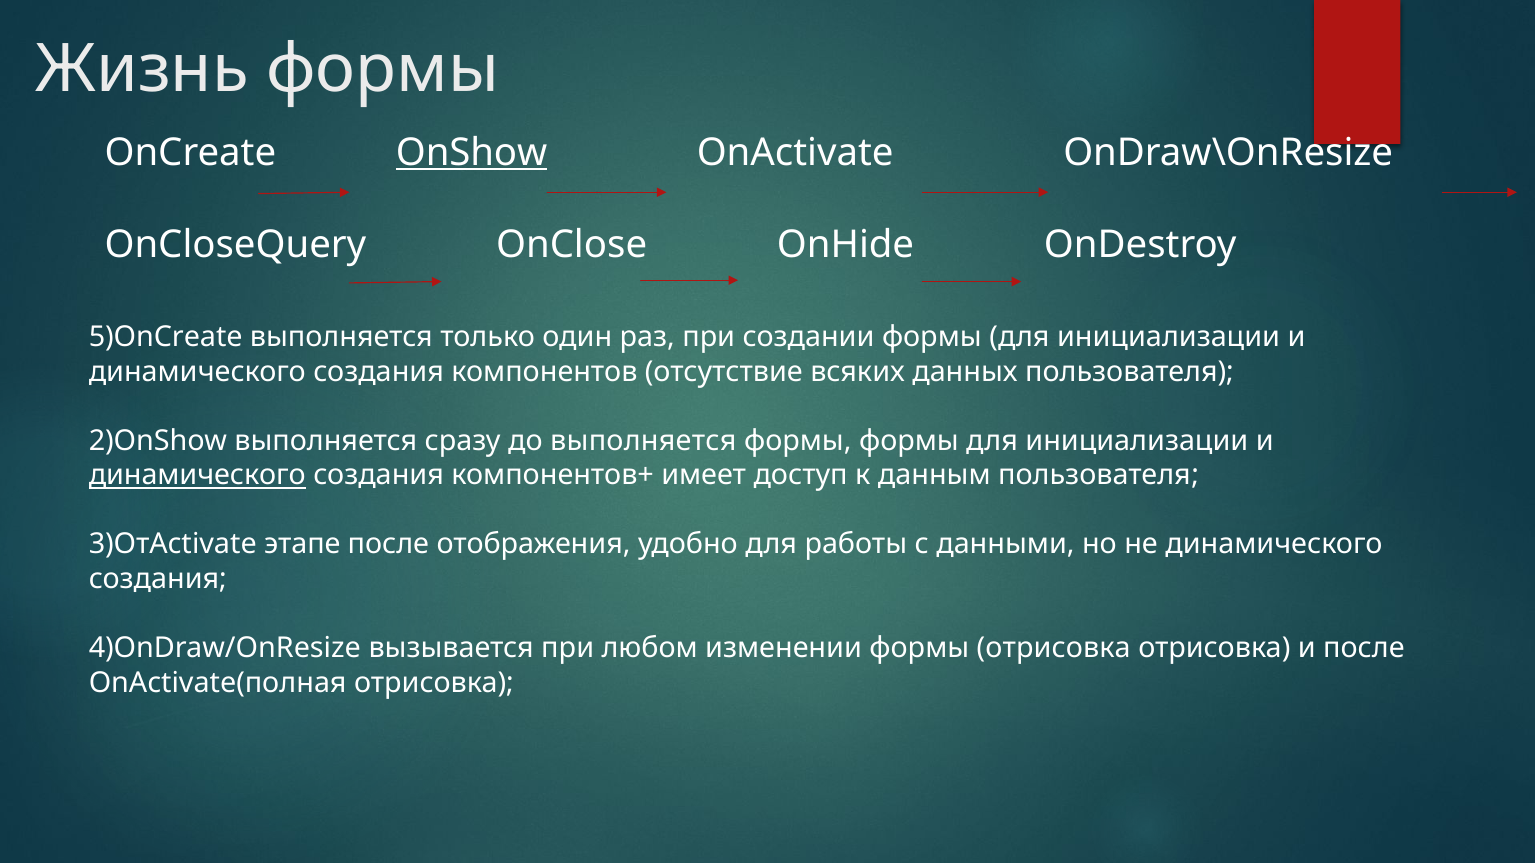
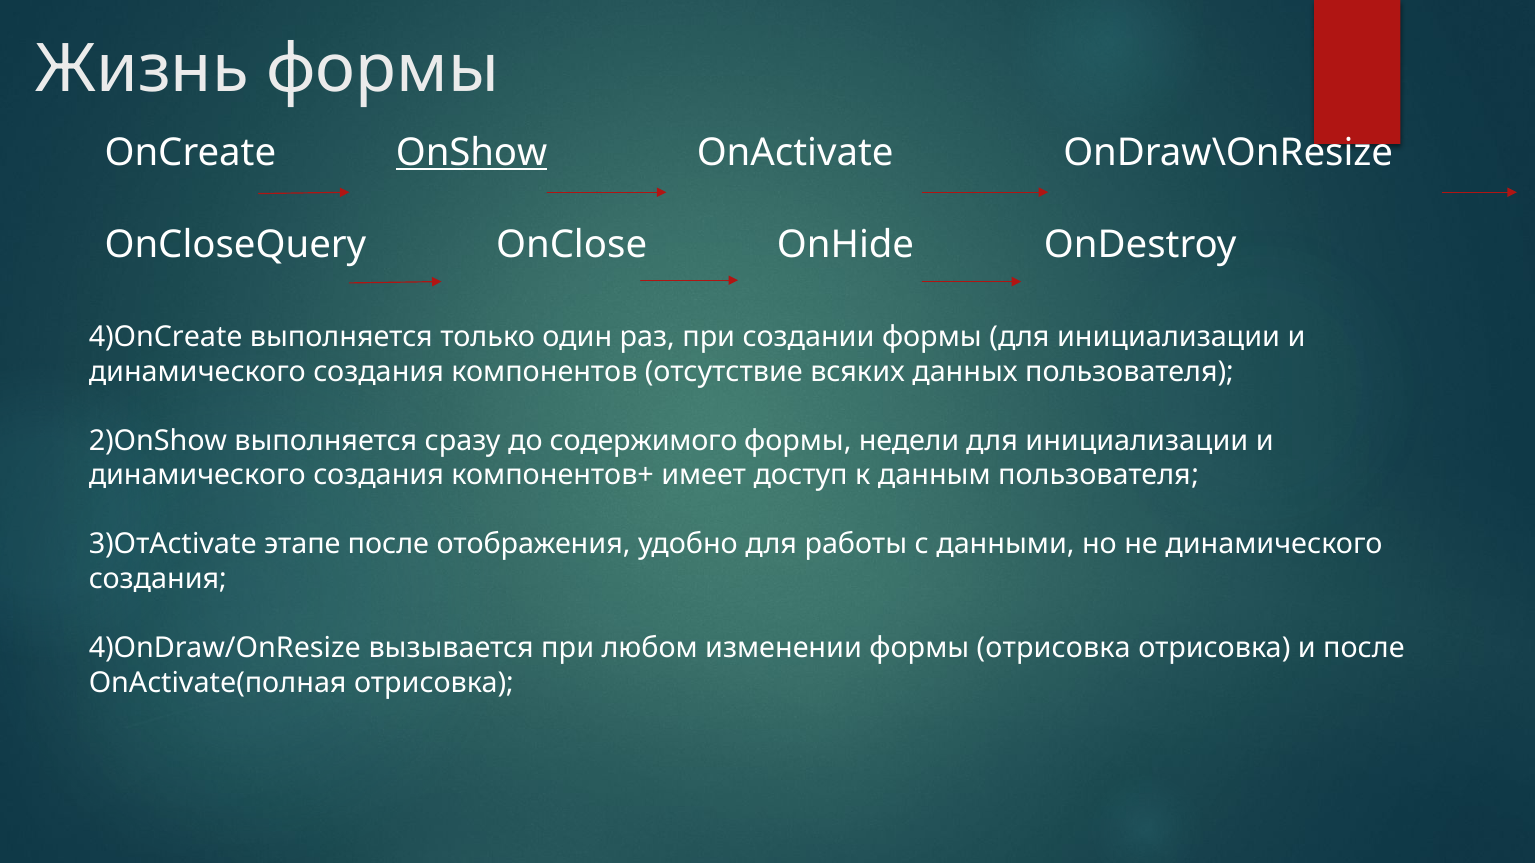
5)OnCreate: 5)OnCreate -> 4)OnCreate
до выполняется: выполняется -> содержимого
формы формы: формы -> недели
динамического at (197, 476) underline: present -> none
